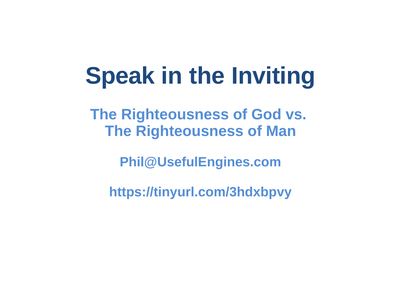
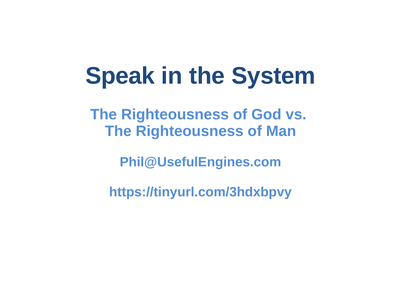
Inviting: Inviting -> System
